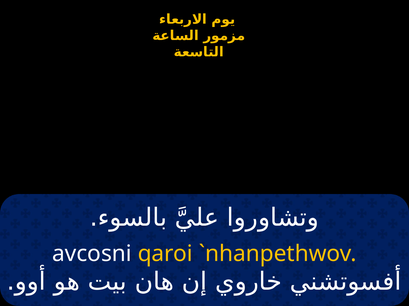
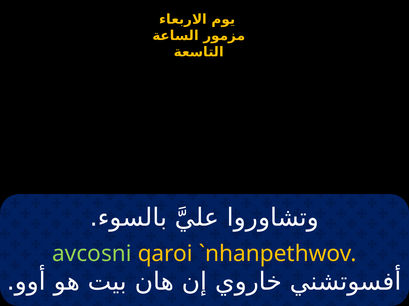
avcosni colour: white -> light green
